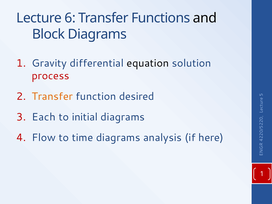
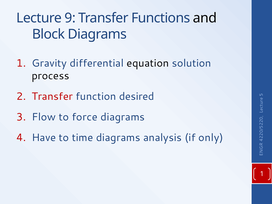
6: 6 -> 9
process colour: red -> black
Transfer at (52, 96) colour: orange -> red
Each: Each -> Flow
initial: initial -> force
Flow: Flow -> Have
here: here -> only
